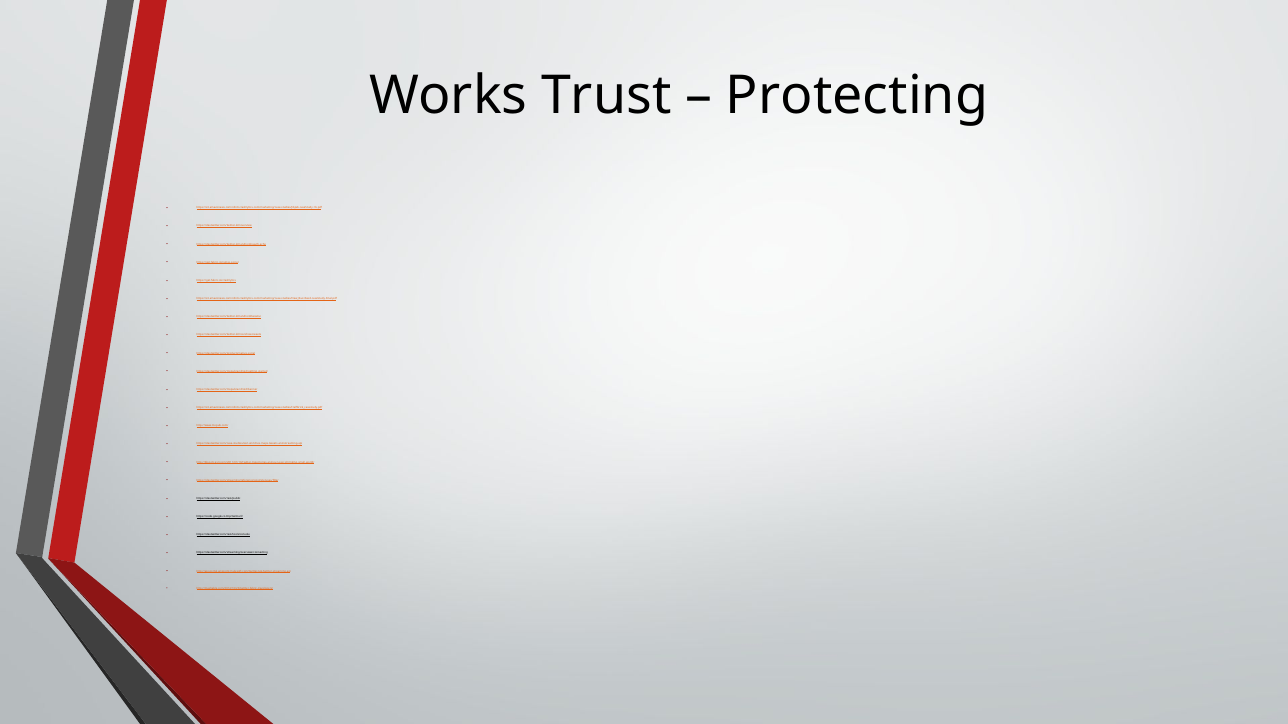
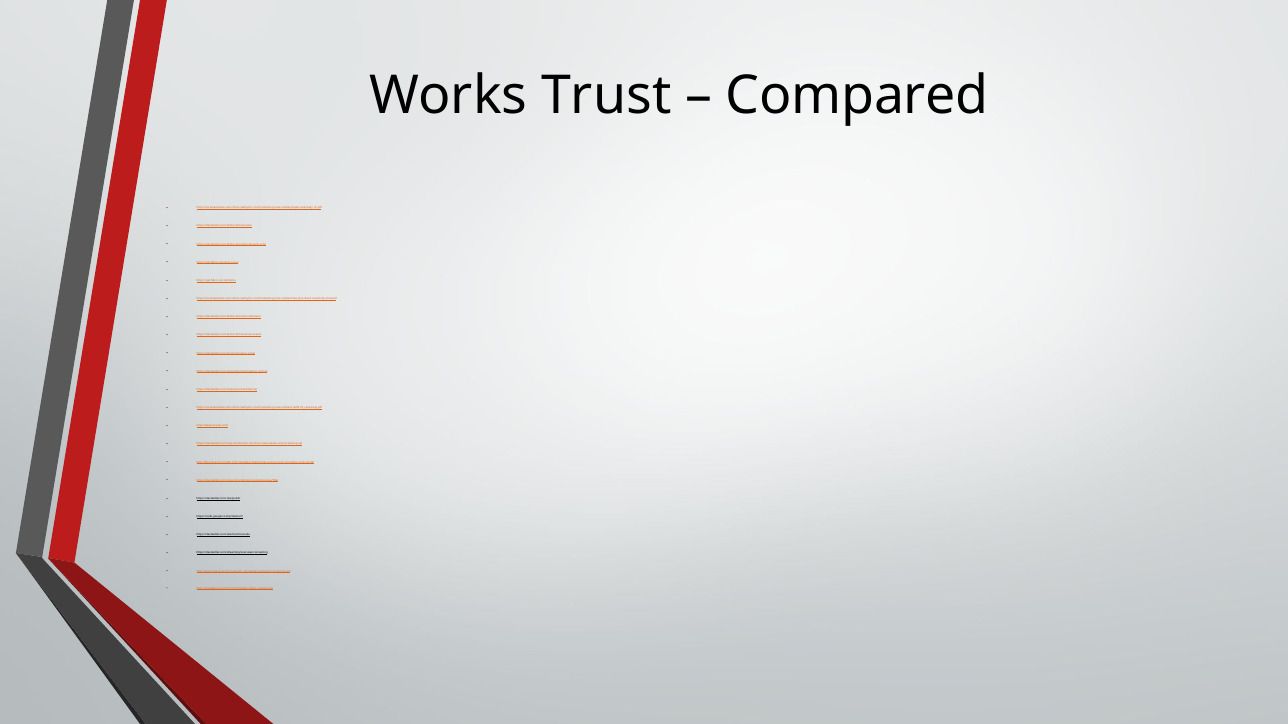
Protecting: Protecting -> Compared
